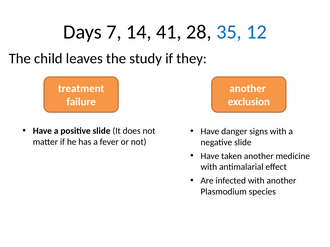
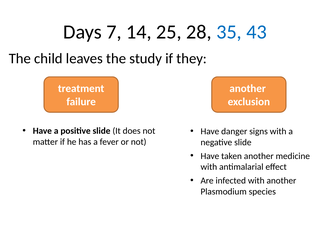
41: 41 -> 25
12: 12 -> 43
